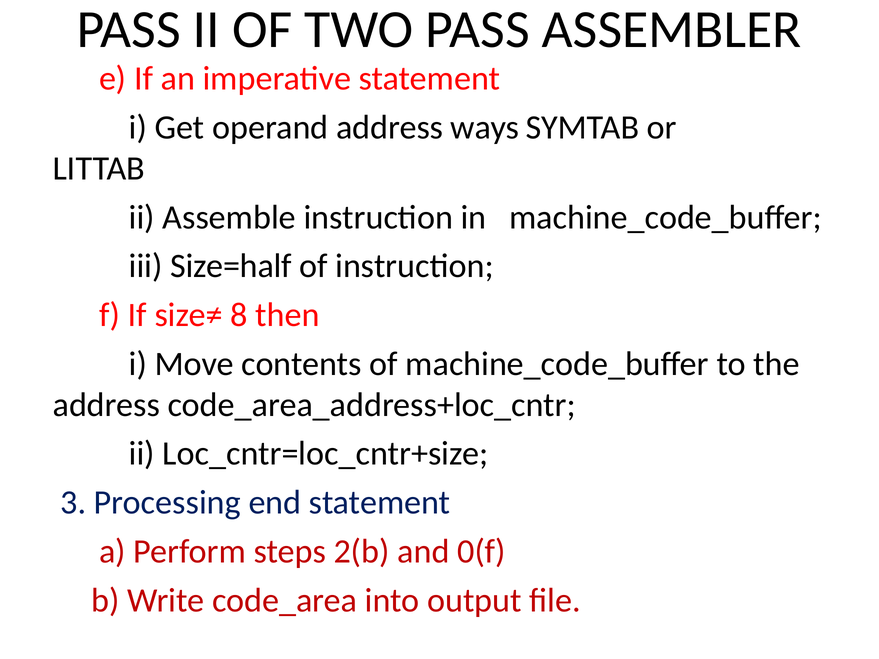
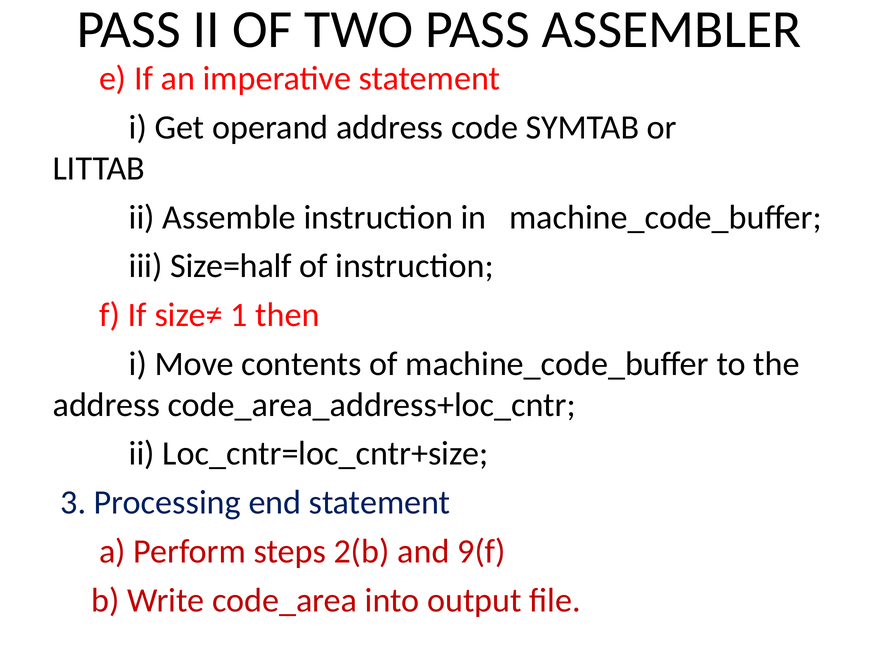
ways: ways -> code
8: 8 -> 1
0(f: 0(f -> 9(f
